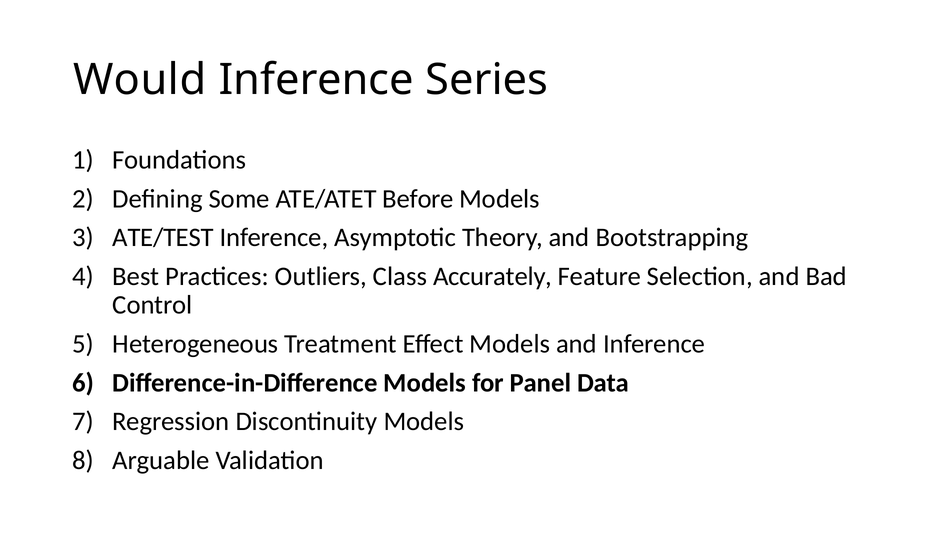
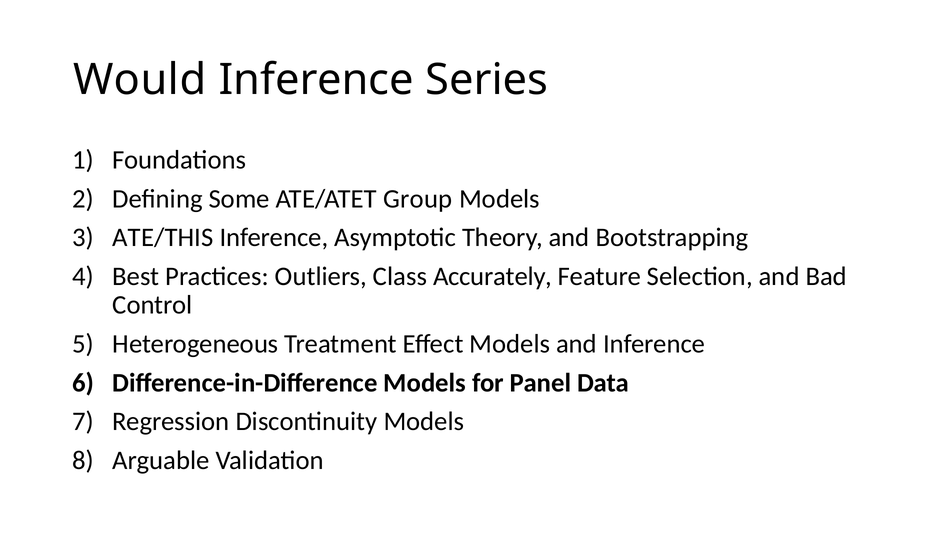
Before: Before -> Group
ATE/TEST: ATE/TEST -> ATE/THIS
